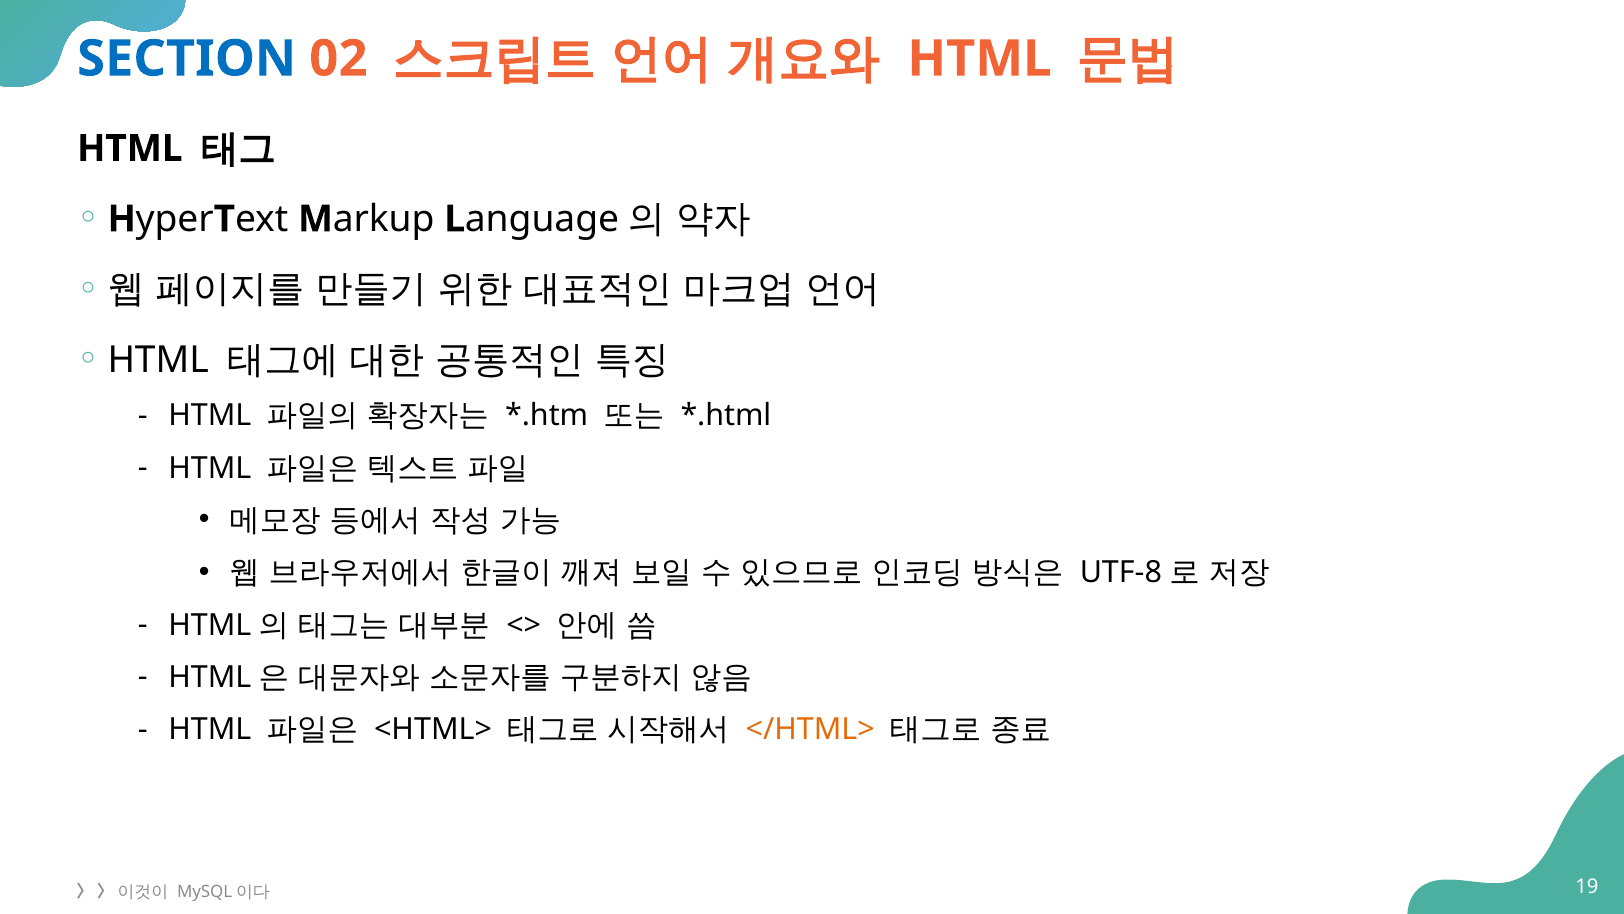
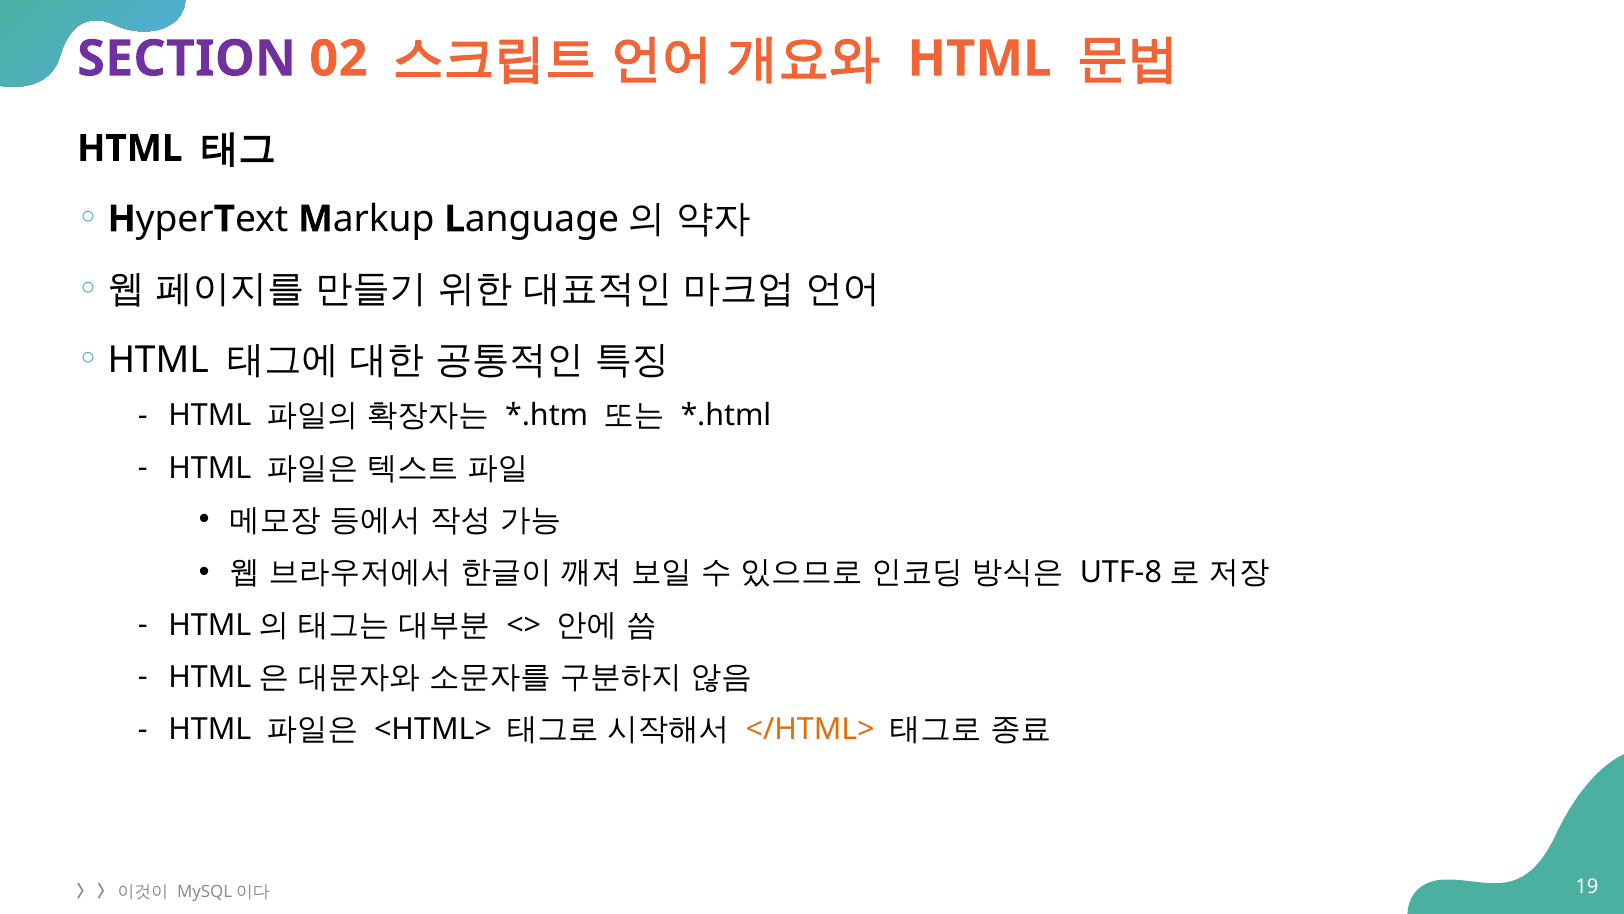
SECTION colour: blue -> purple
